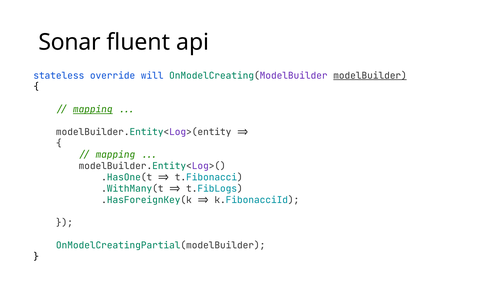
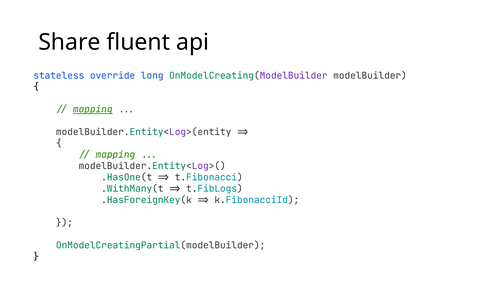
Sonar: Sonar -> Share
will: will -> long
modelBuilder underline: present -> none
